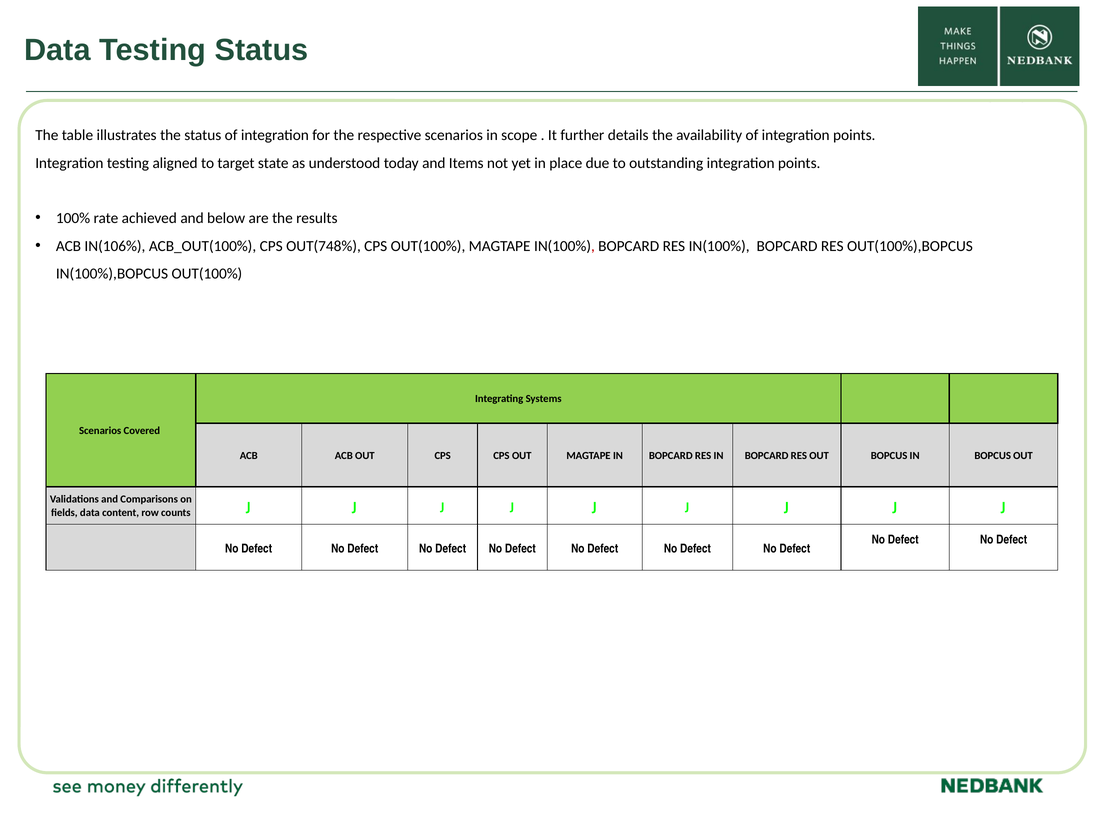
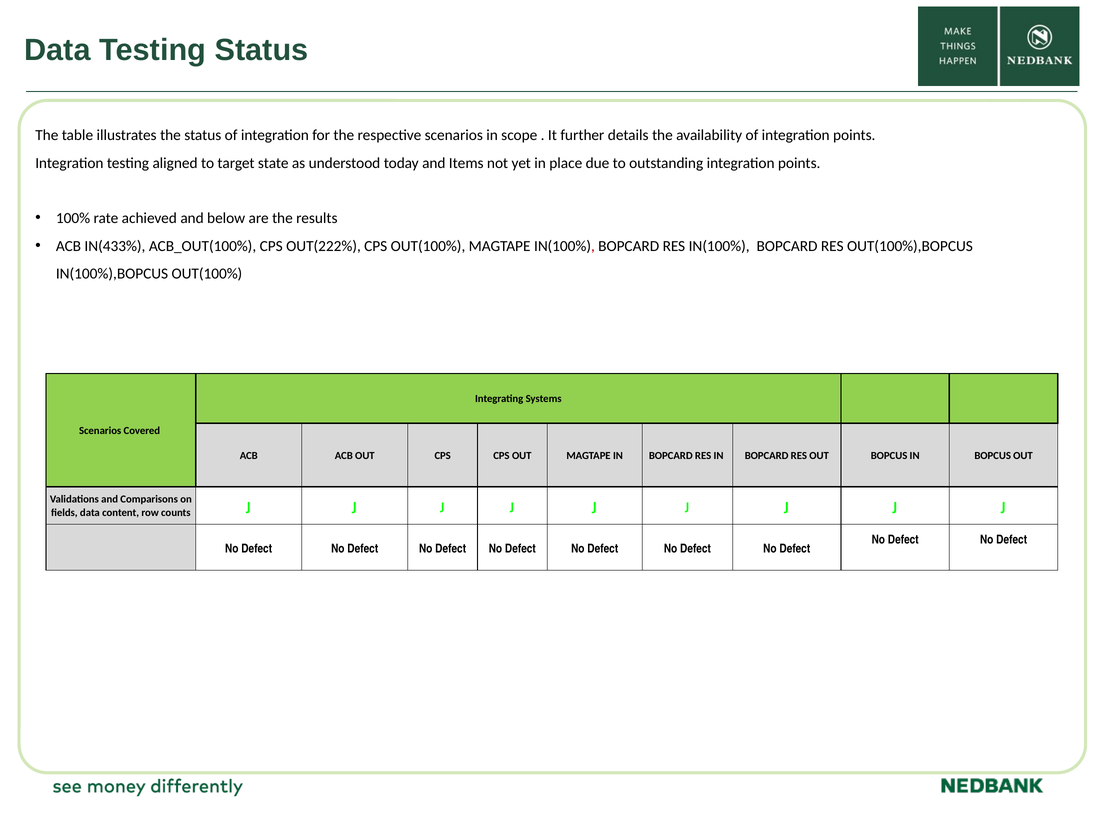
IN(106%: IN(106% -> IN(433%
OUT(748%: OUT(748% -> OUT(222%
